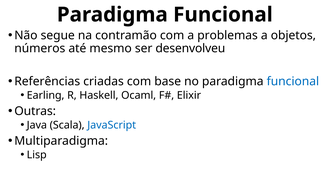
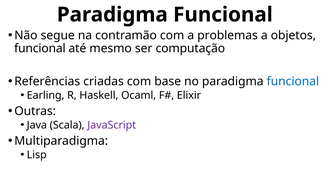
números at (40, 48): números -> funcional
desenvolveu: desenvolveu -> computação
JavaScript colour: blue -> purple
